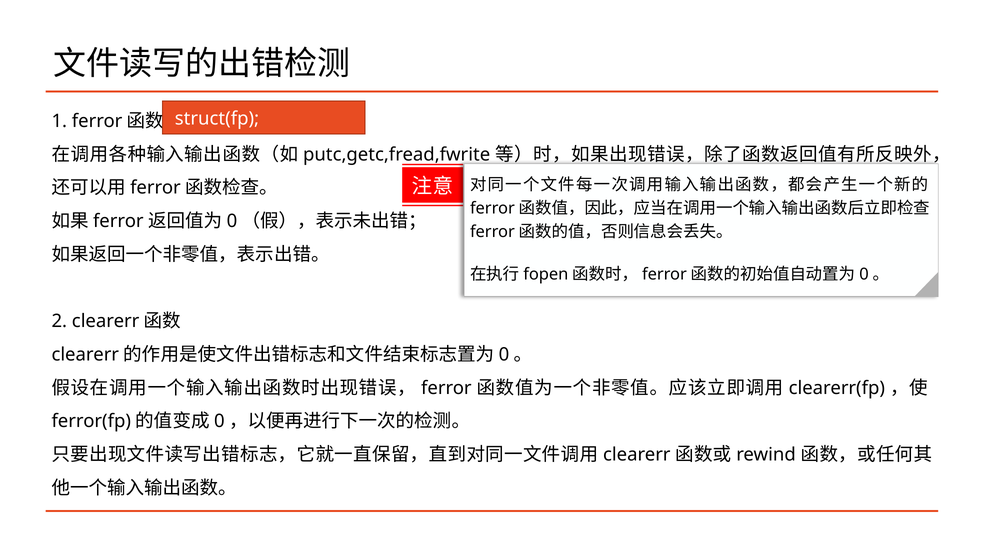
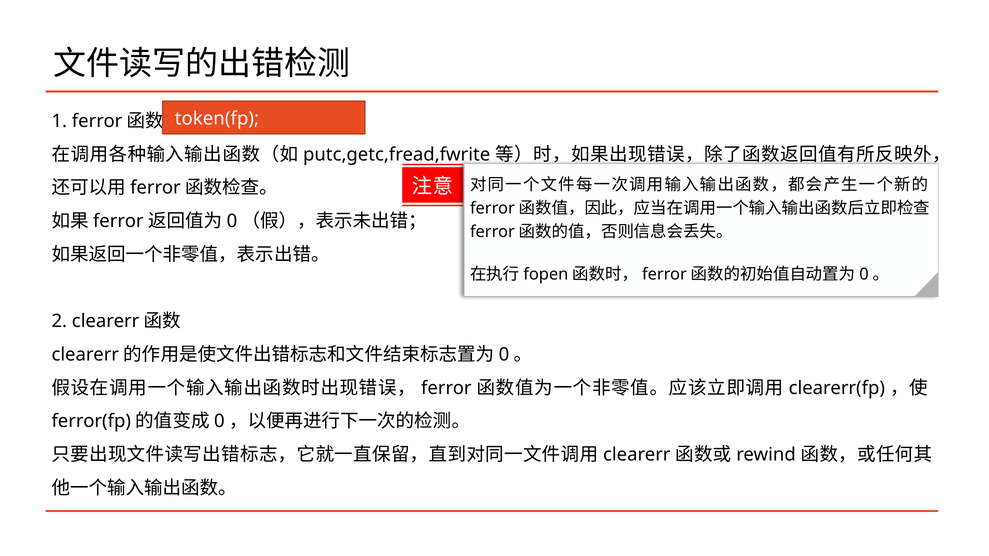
struct(fp: struct(fp -> token(fp
